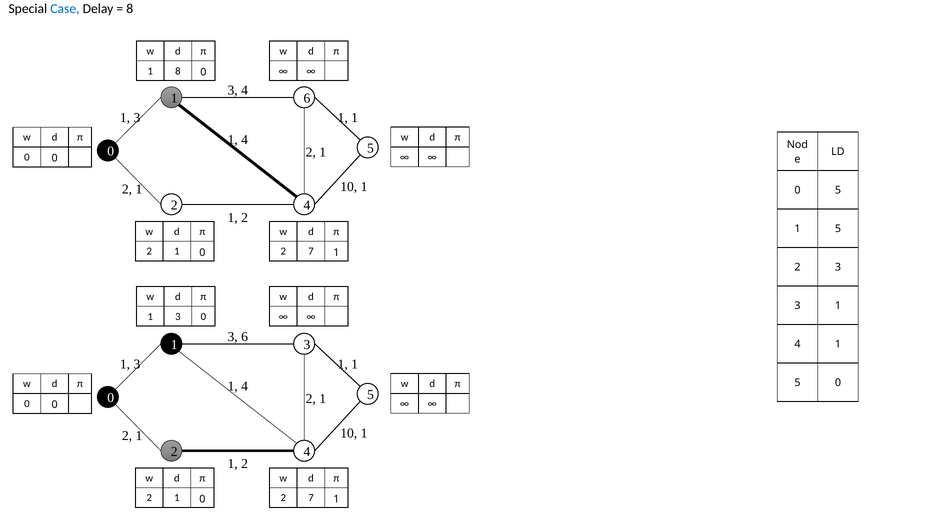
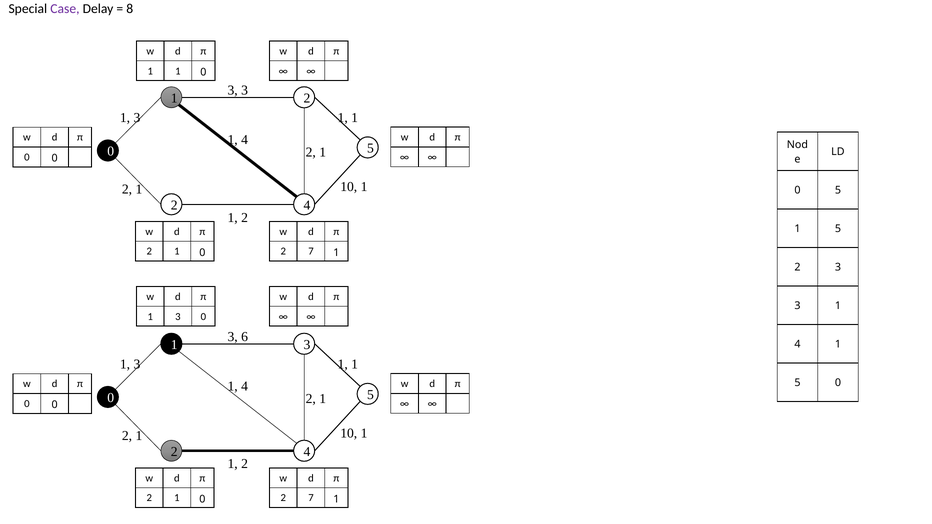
Case colour: blue -> purple
8 at (178, 71): 8 -> 1
4 at (245, 90): 4 -> 3
6 at (307, 98): 6 -> 2
